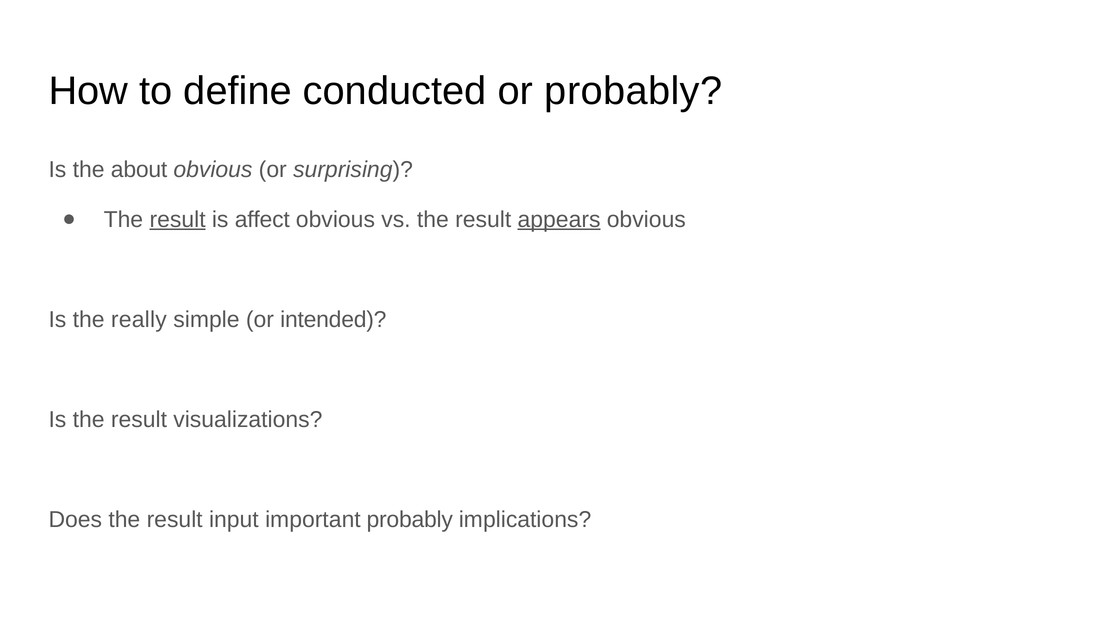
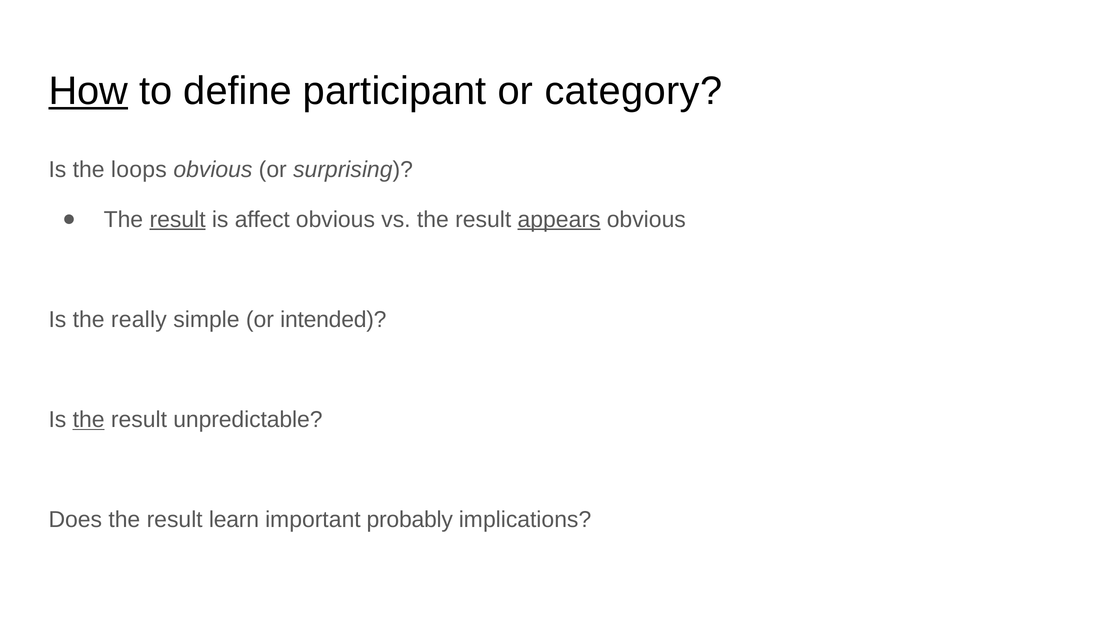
How underline: none -> present
conducted: conducted -> participant
or probably: probably -> category
about: about -> loops
the at (89, 420) underline: none -> present
visualizations: visualizations -> unpredictable
input: input -> learn
